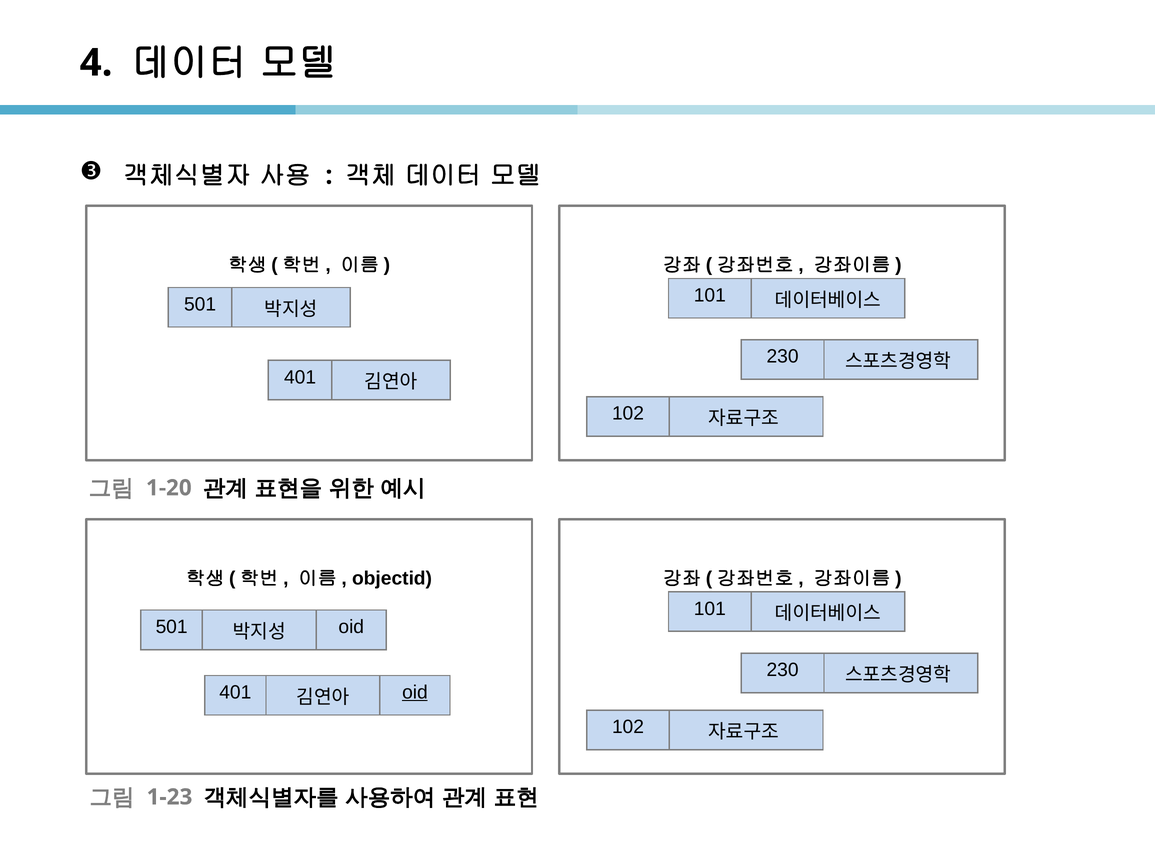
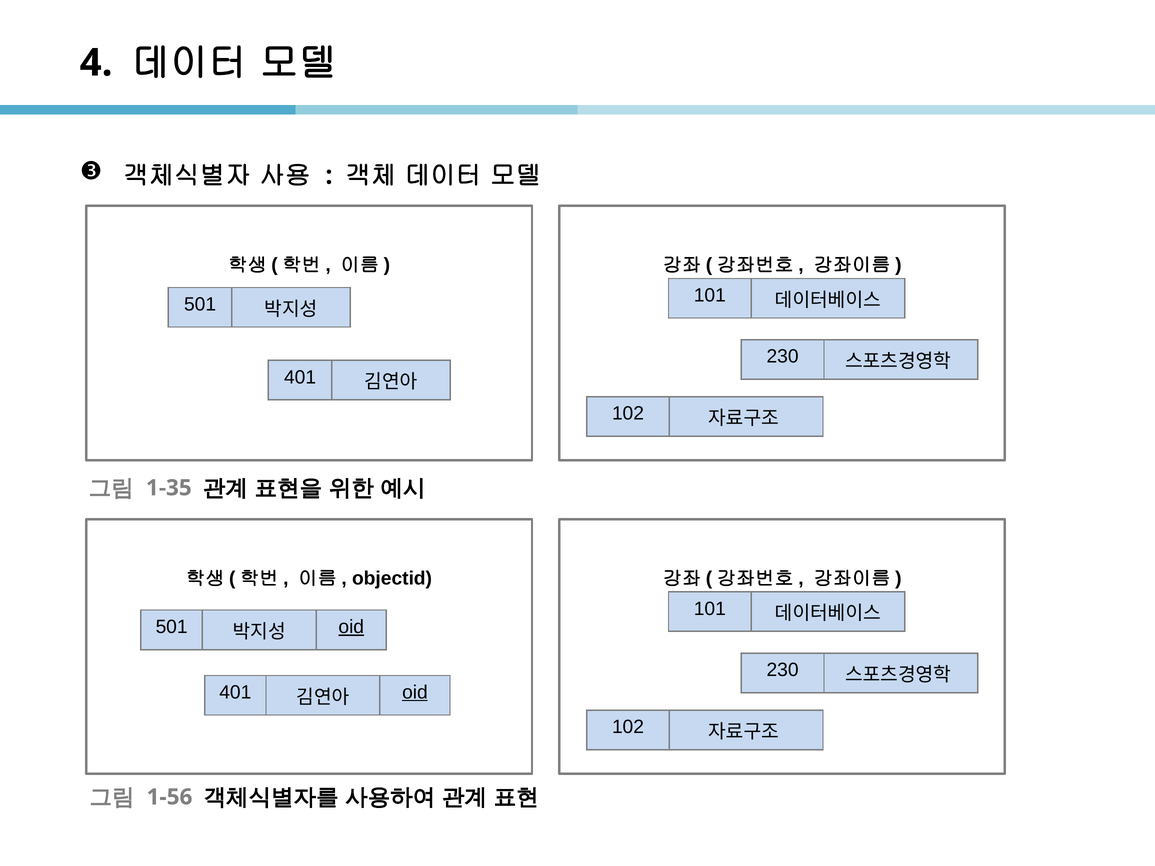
1-20: 1-20 -> 1-35
oid at (351, 627) underline: none -> present
1-23: 1-23 -> 1-56
